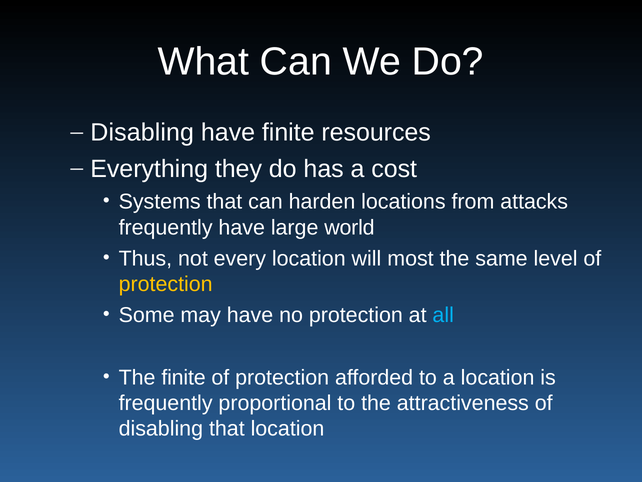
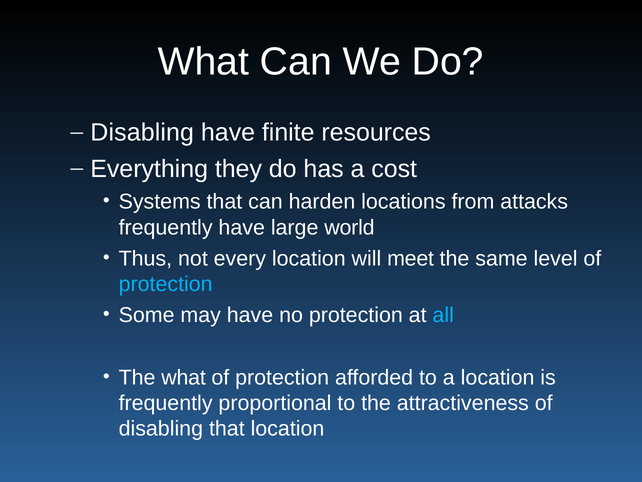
most: most -> meet
protection at (166, 284) colour: yellow -> light blue
The finite: finite -> what
